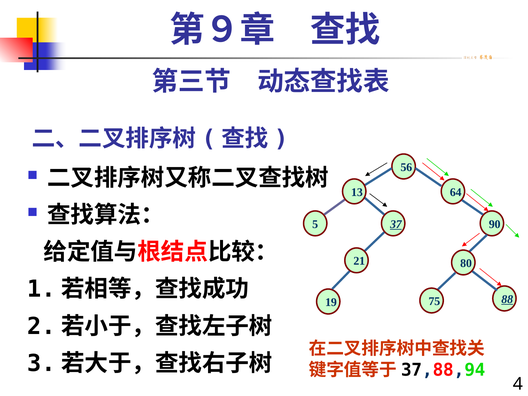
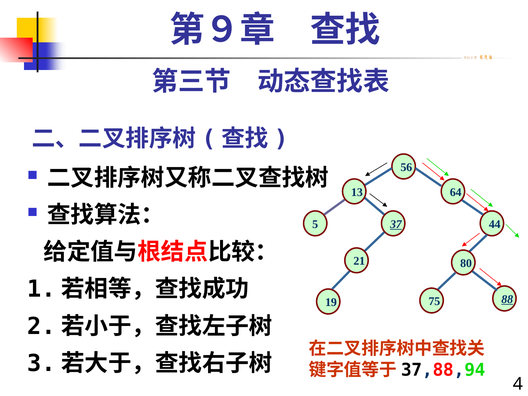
90: 90 -> 44
